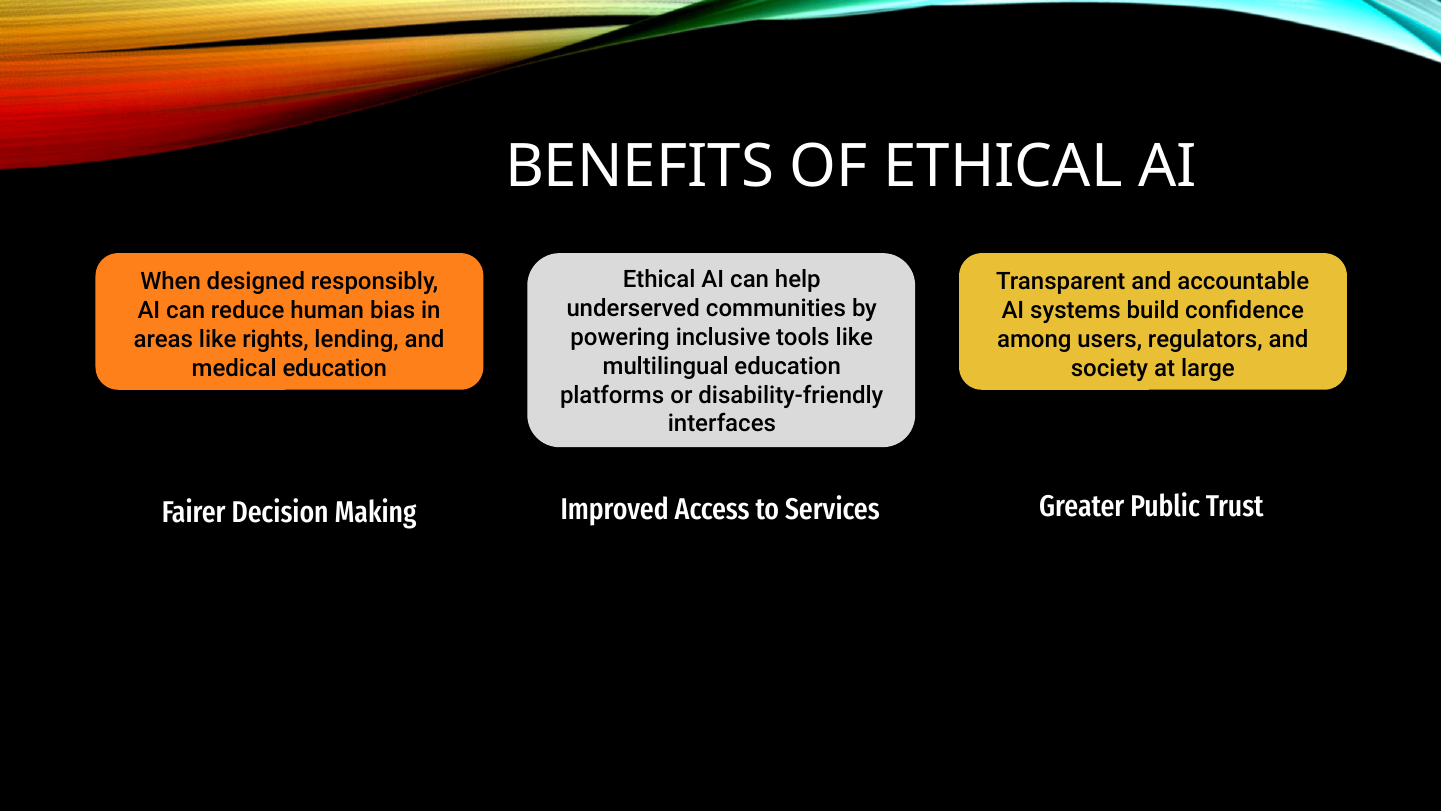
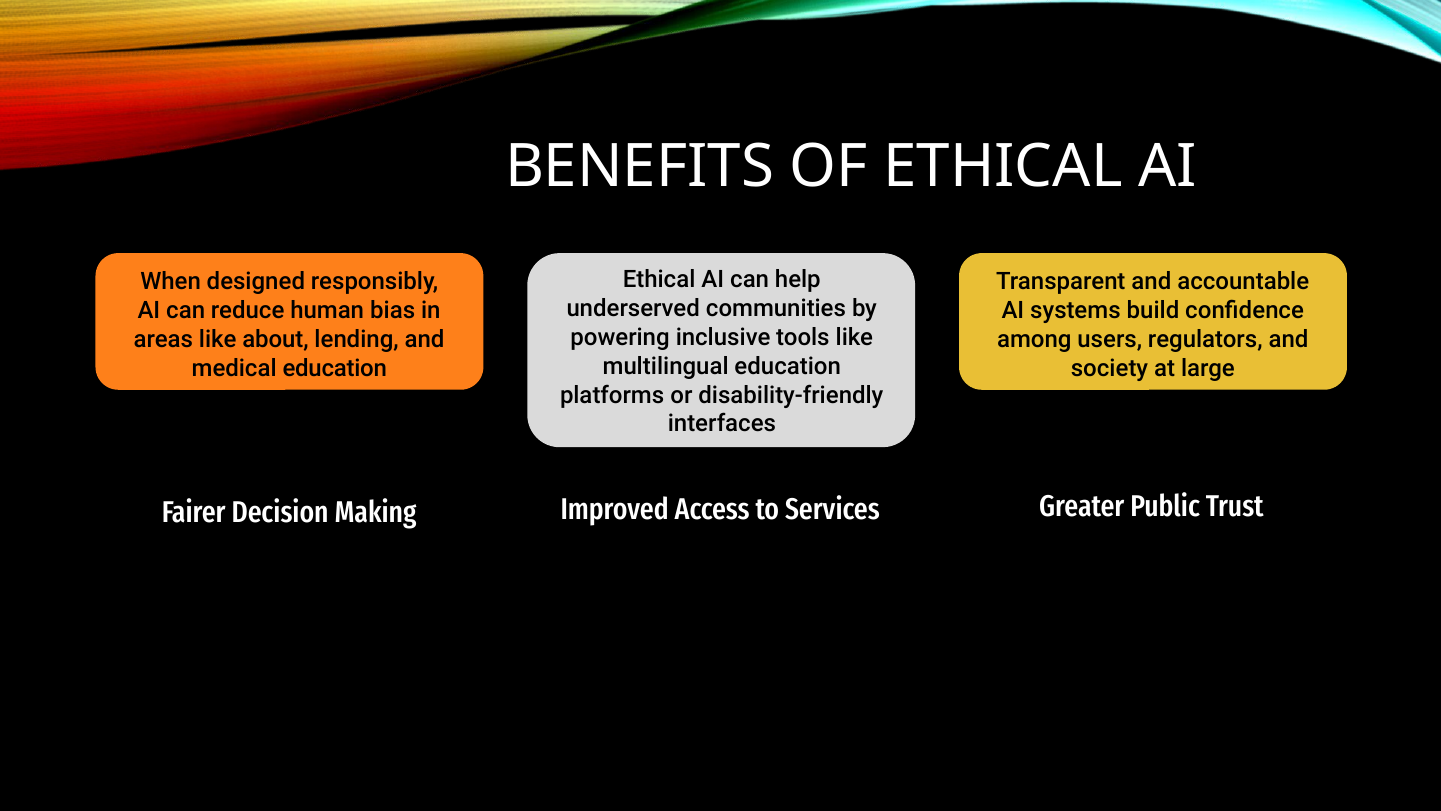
rights: rights -> about
